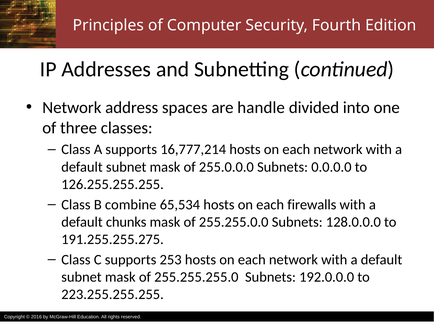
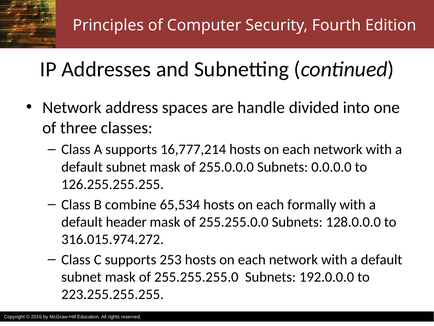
firewalls: firewalls -> formally
chunks: chunks -> header
191.255.255.275: 191.255.255.275 -> 316.015.974.272
